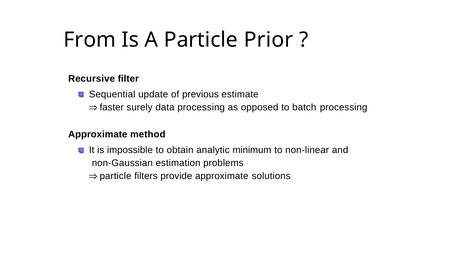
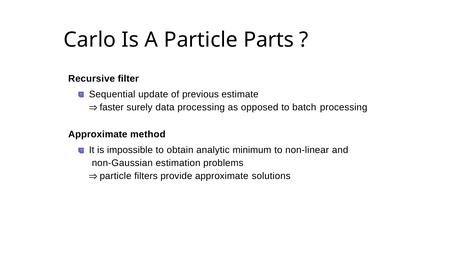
From: From -> Carlo
Prior: Prior -> Parts
